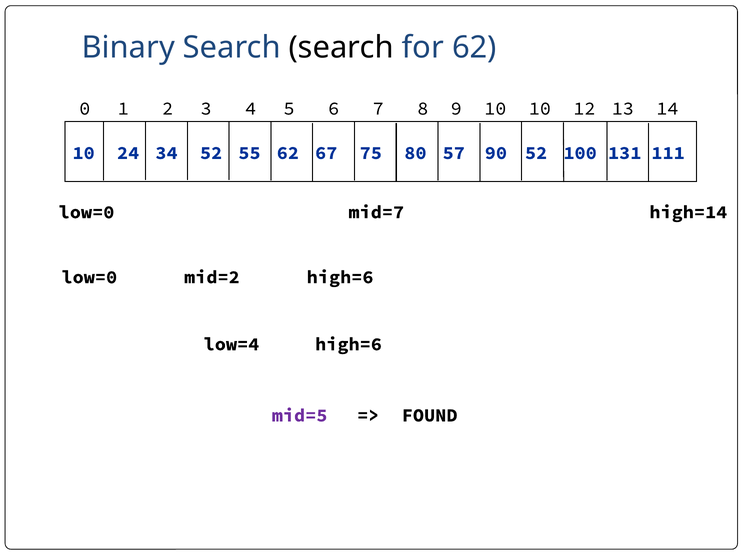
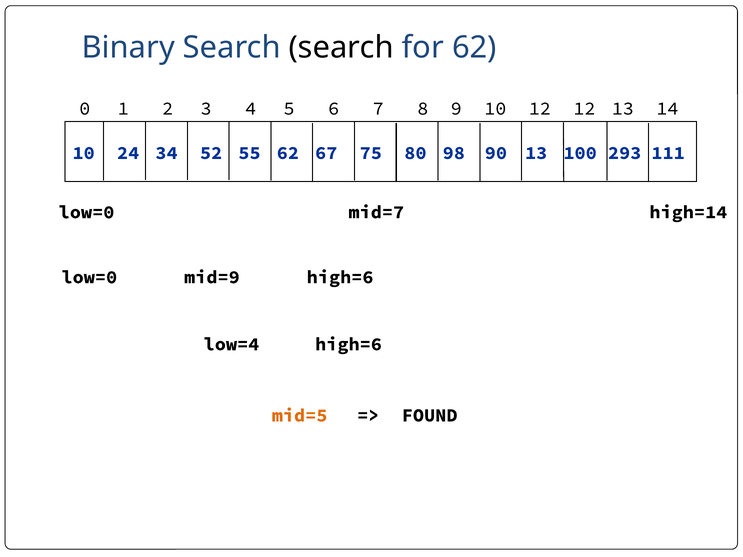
10 10: 10 -> 12
57: 57 -> 98
90 52: 52 -> 13
131: 131 -> 293
mid=2: mid=2 -> mid=9
mid=5 colour: purple -> orange
